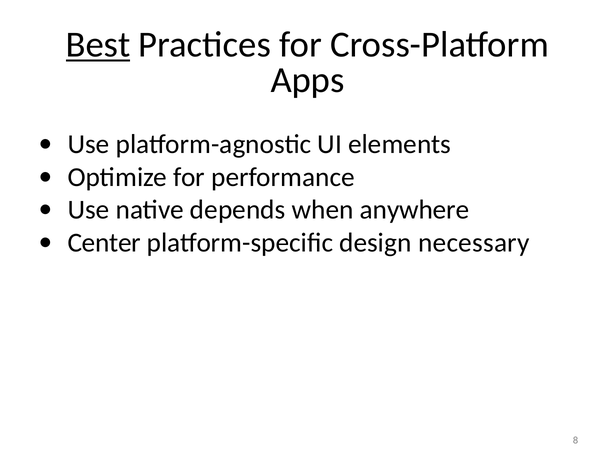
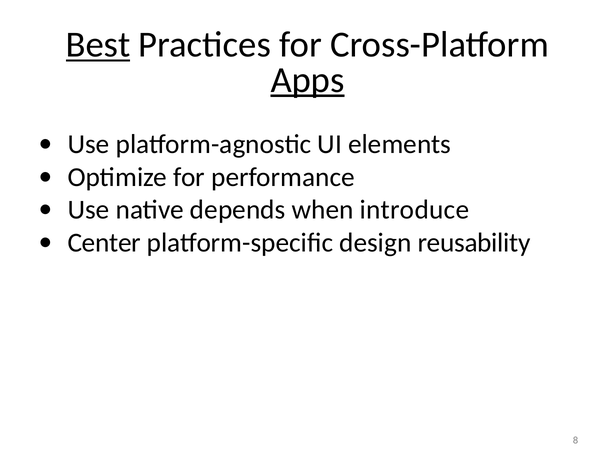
Apps underline: none -> present
anywhere: anywhere -> introduce
necessary: necessary -> reusability
